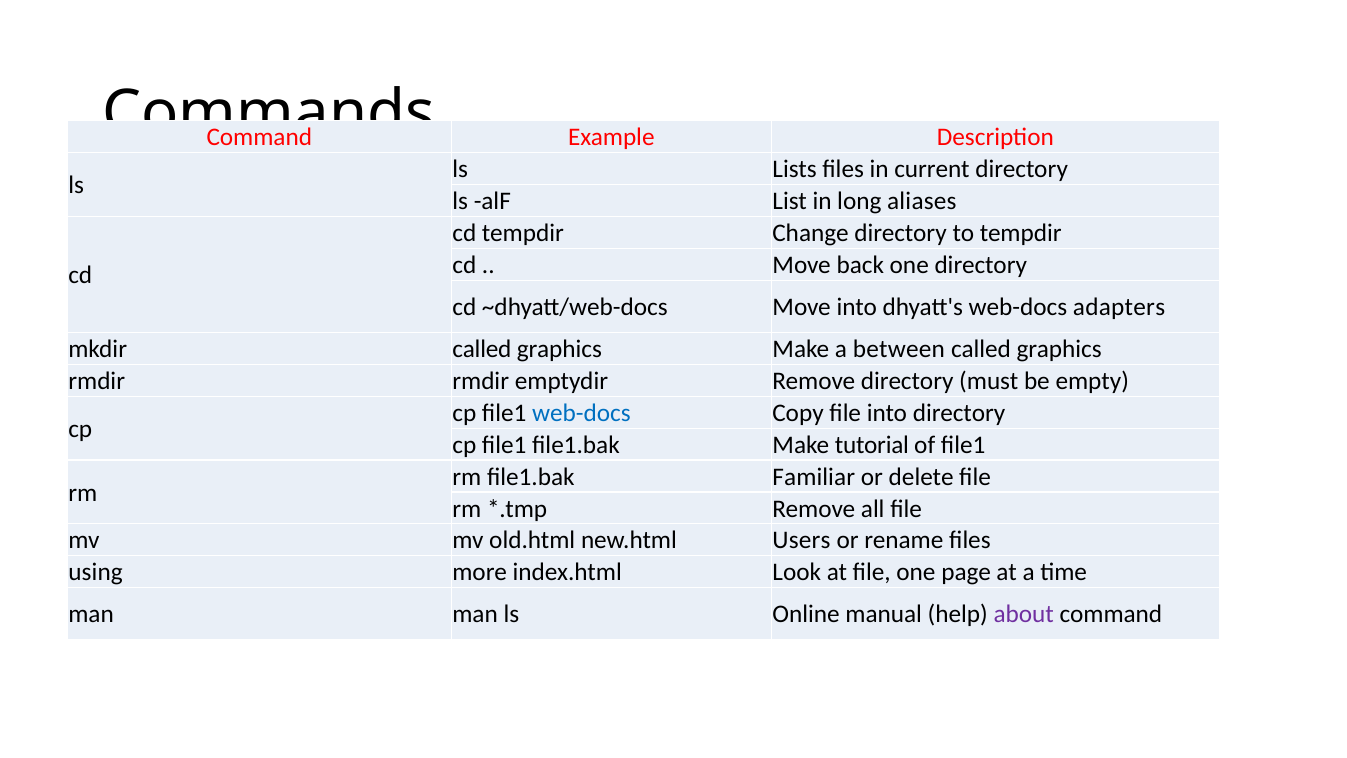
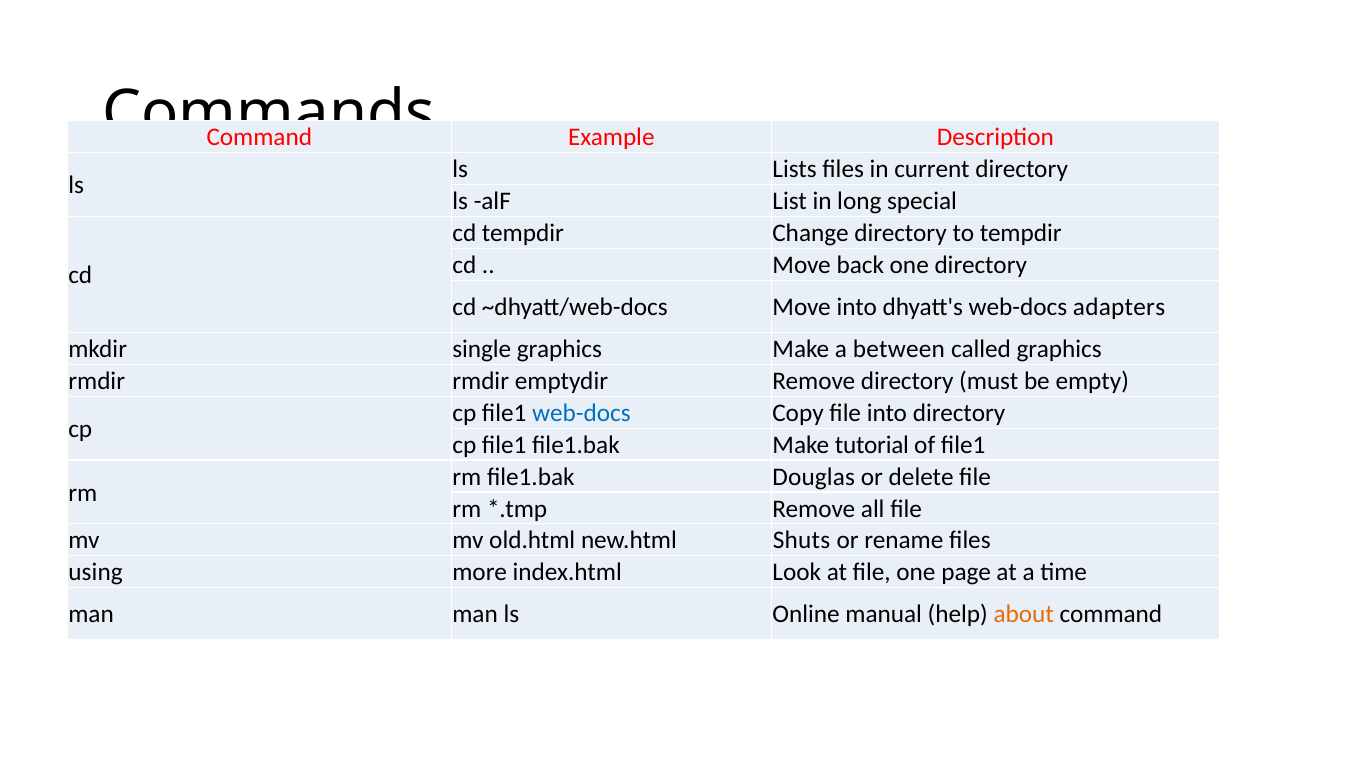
aliases: aliases -> special
mkdir called: called -> single
Familiar: Familiar -> Douglas
Users: Users -> Shuts
about colour: purple -> orange
